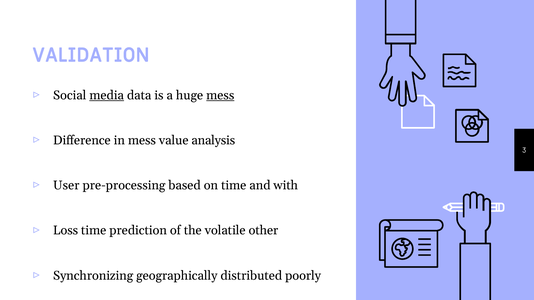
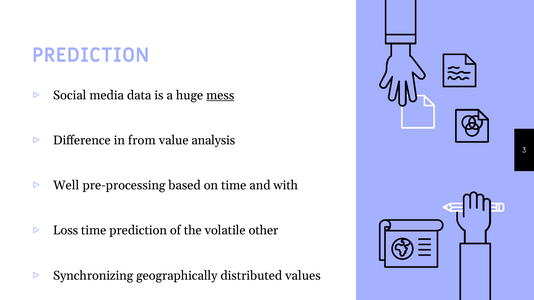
VALIDATION at (91, 55): VALIDATION -> PREDICTION
media underline: present -> none
in mess: mess -> from
User: User -> Well
poorly: poorly -> values
